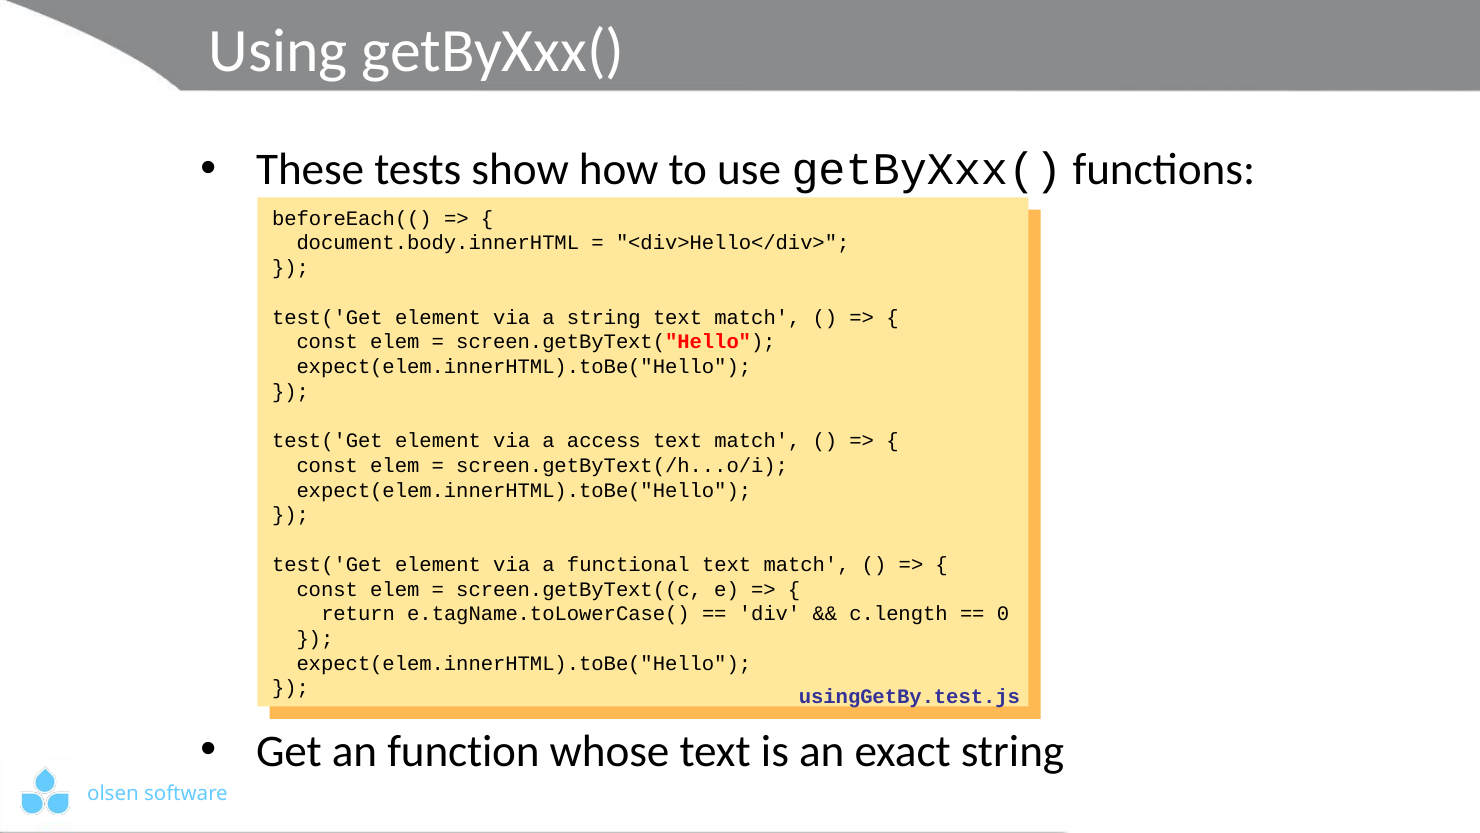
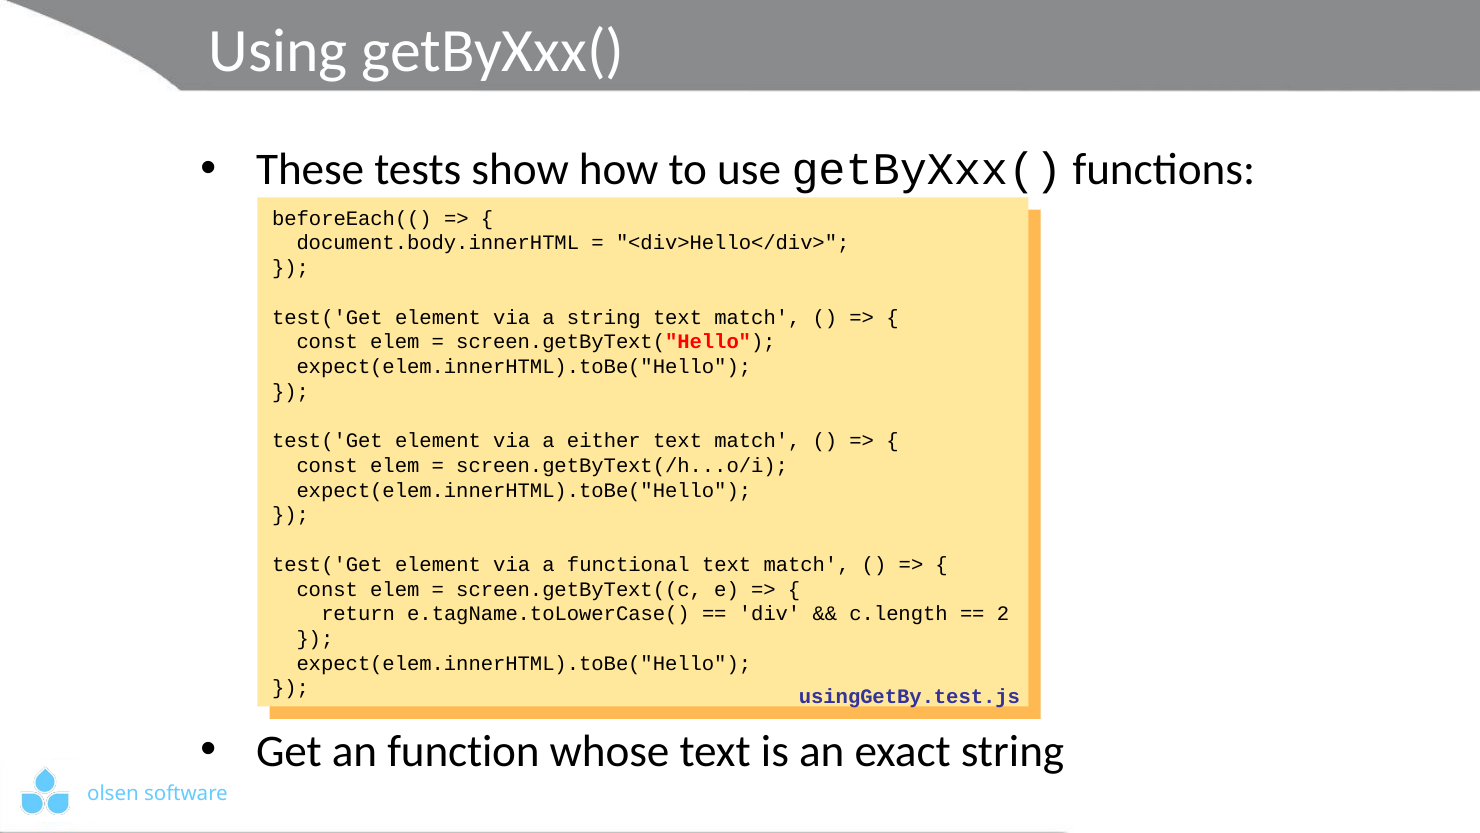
access: access -> either
0: 0 -> 2
